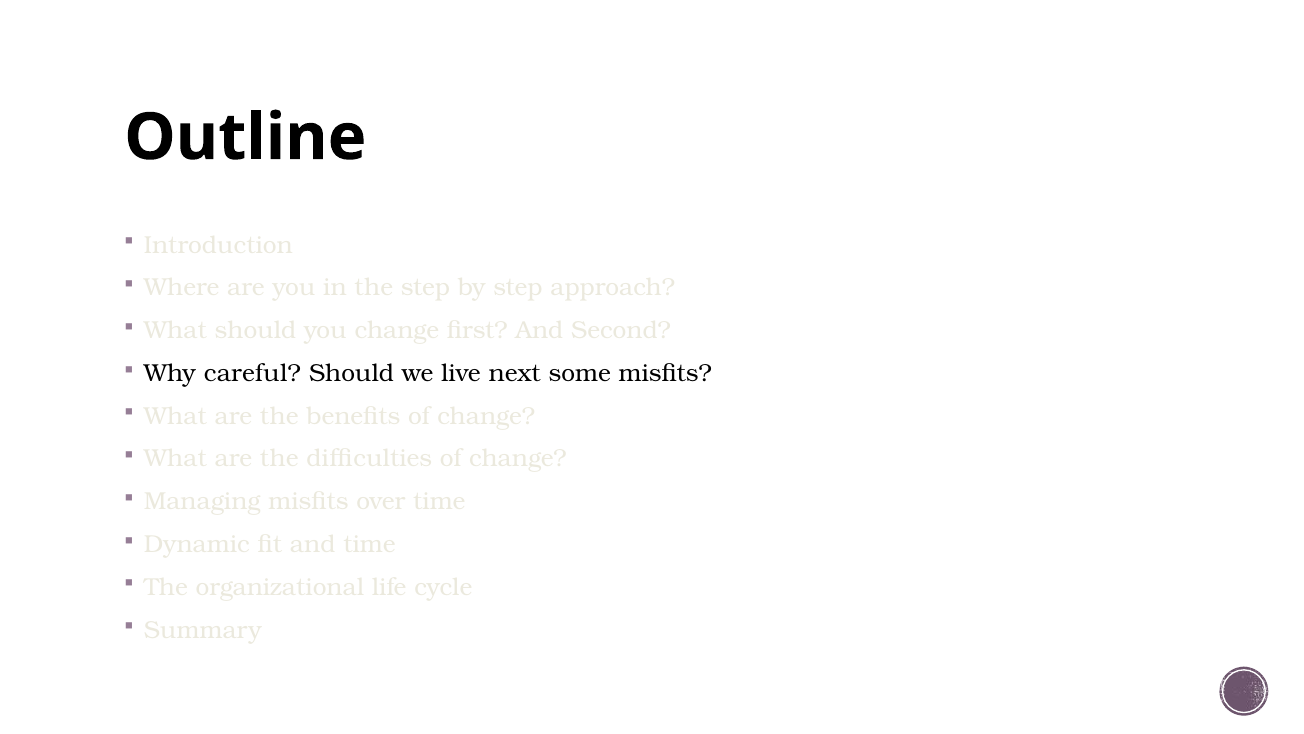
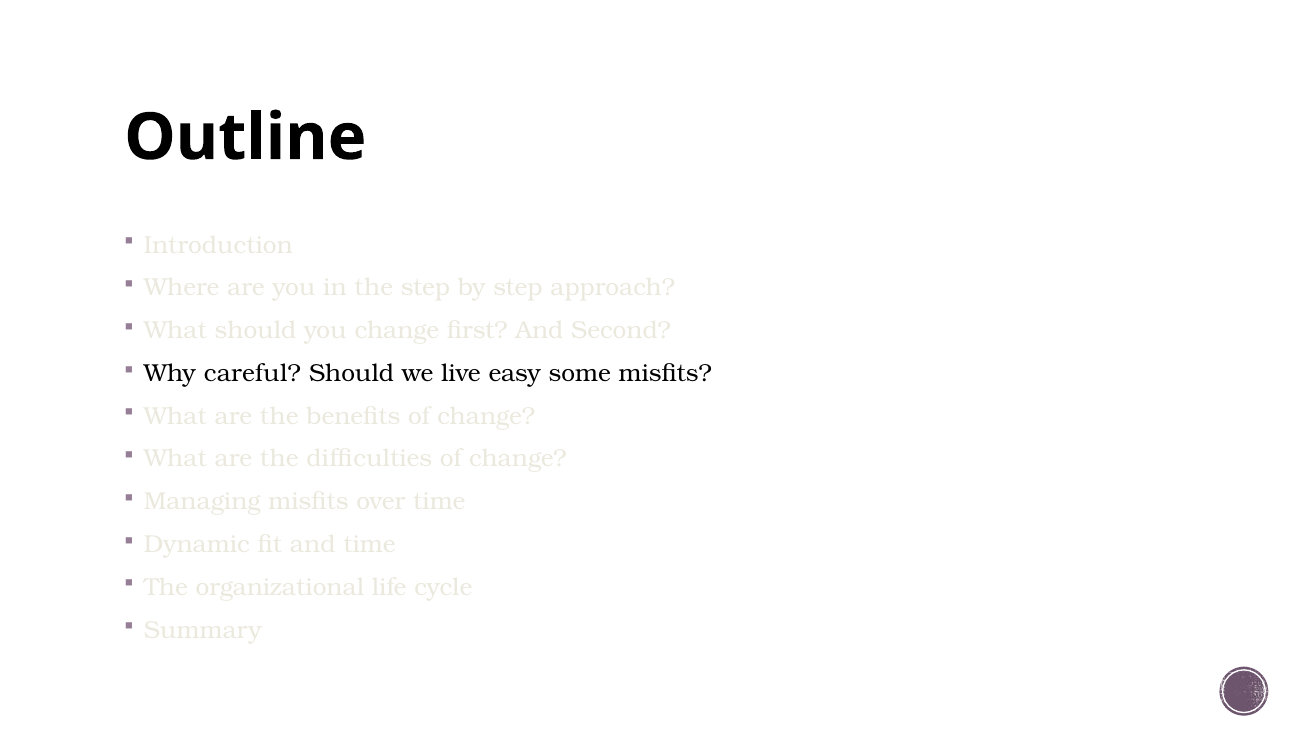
next: next -> easy
